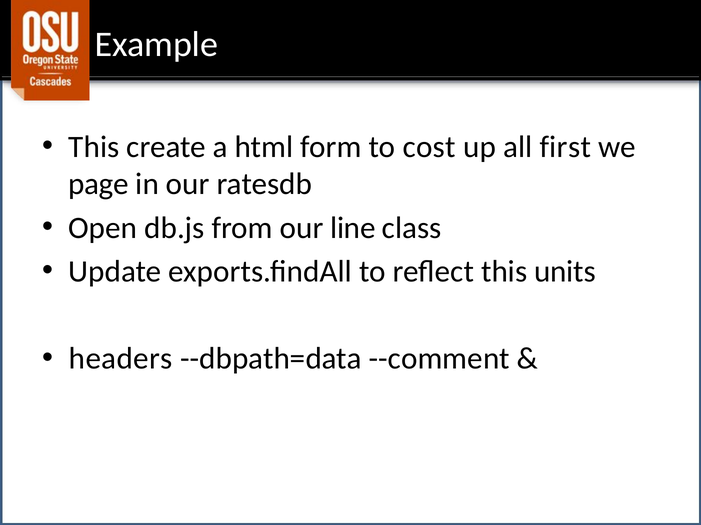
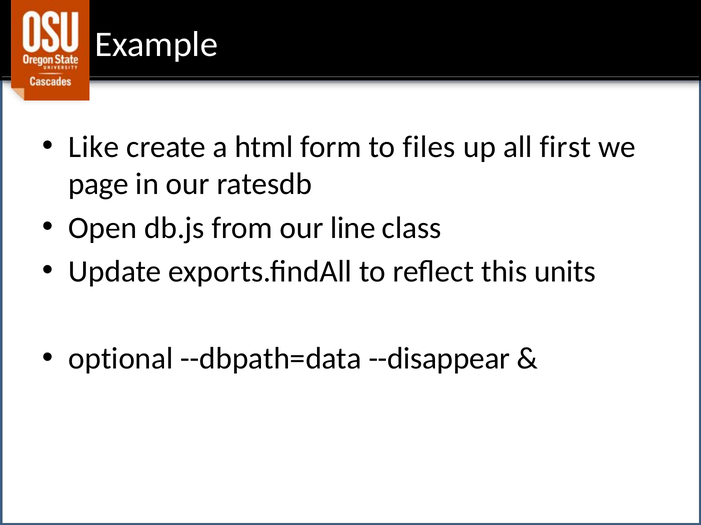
This at (94, 147): This -> Like
cost: cost -> files
headers: headers -> optional
--comment: --comment -> --disappear
